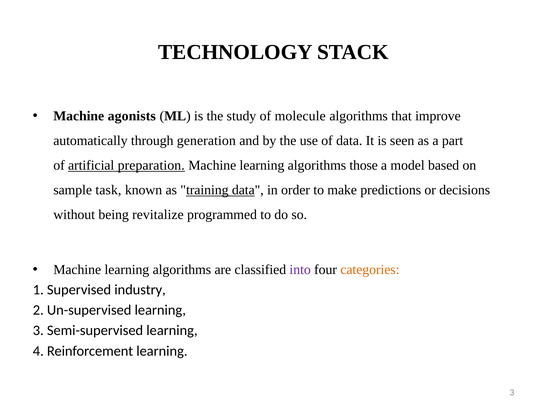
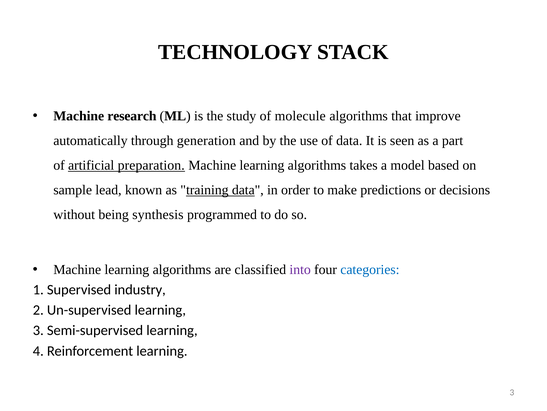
agonists: agonists -> research
those: those -> takes
task: task -> lead
revitalize: revitalize -> synthesis
categories colour: orange -> blue
